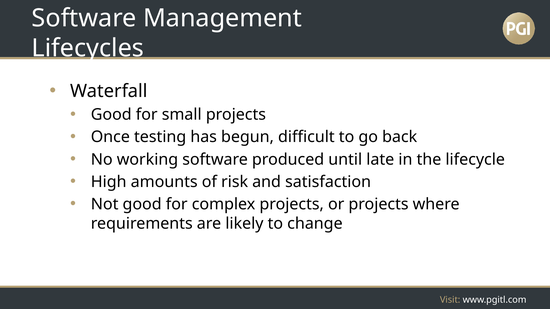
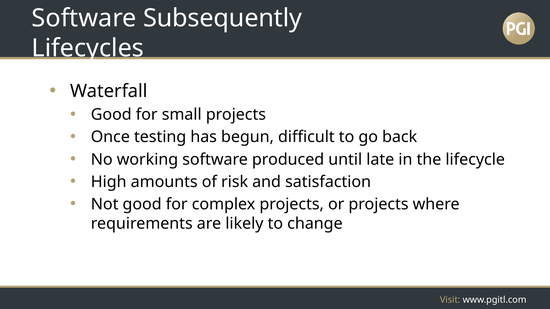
Management: Management -> Subsequently
